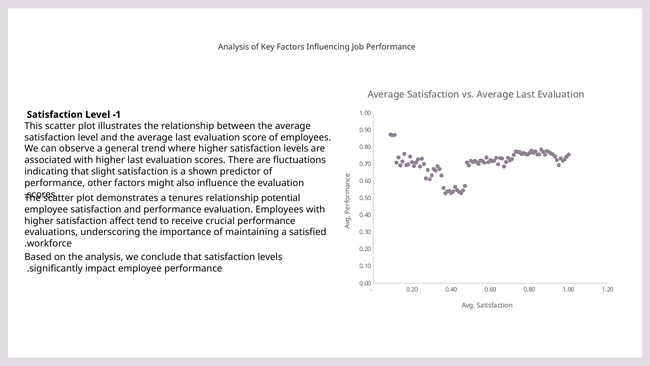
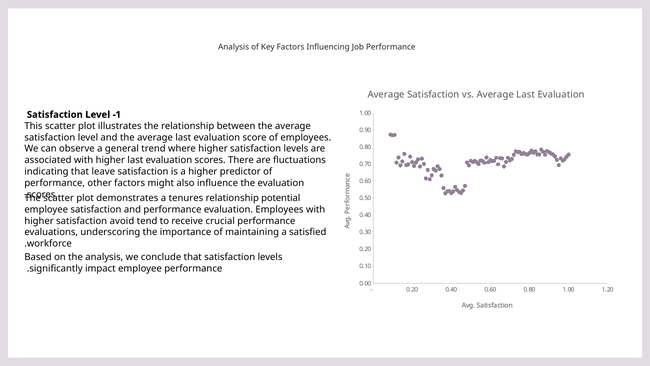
slight: slight -> leave
a shown: shown -> higher
affect: affect -> avoid
